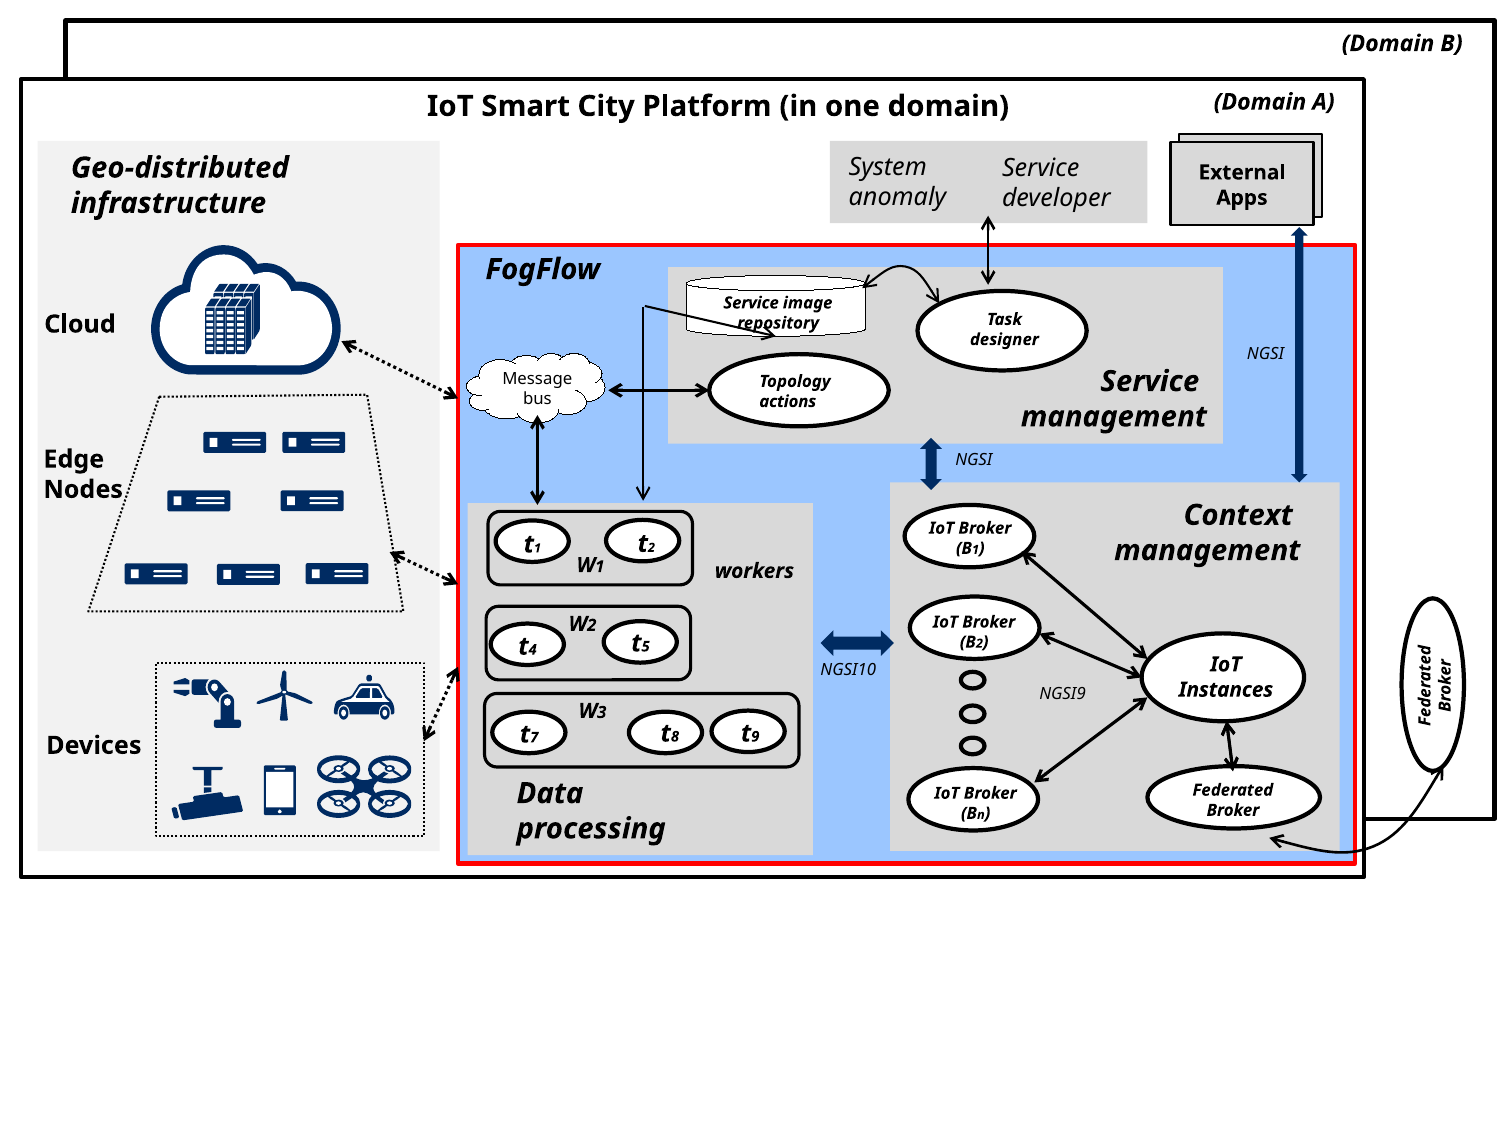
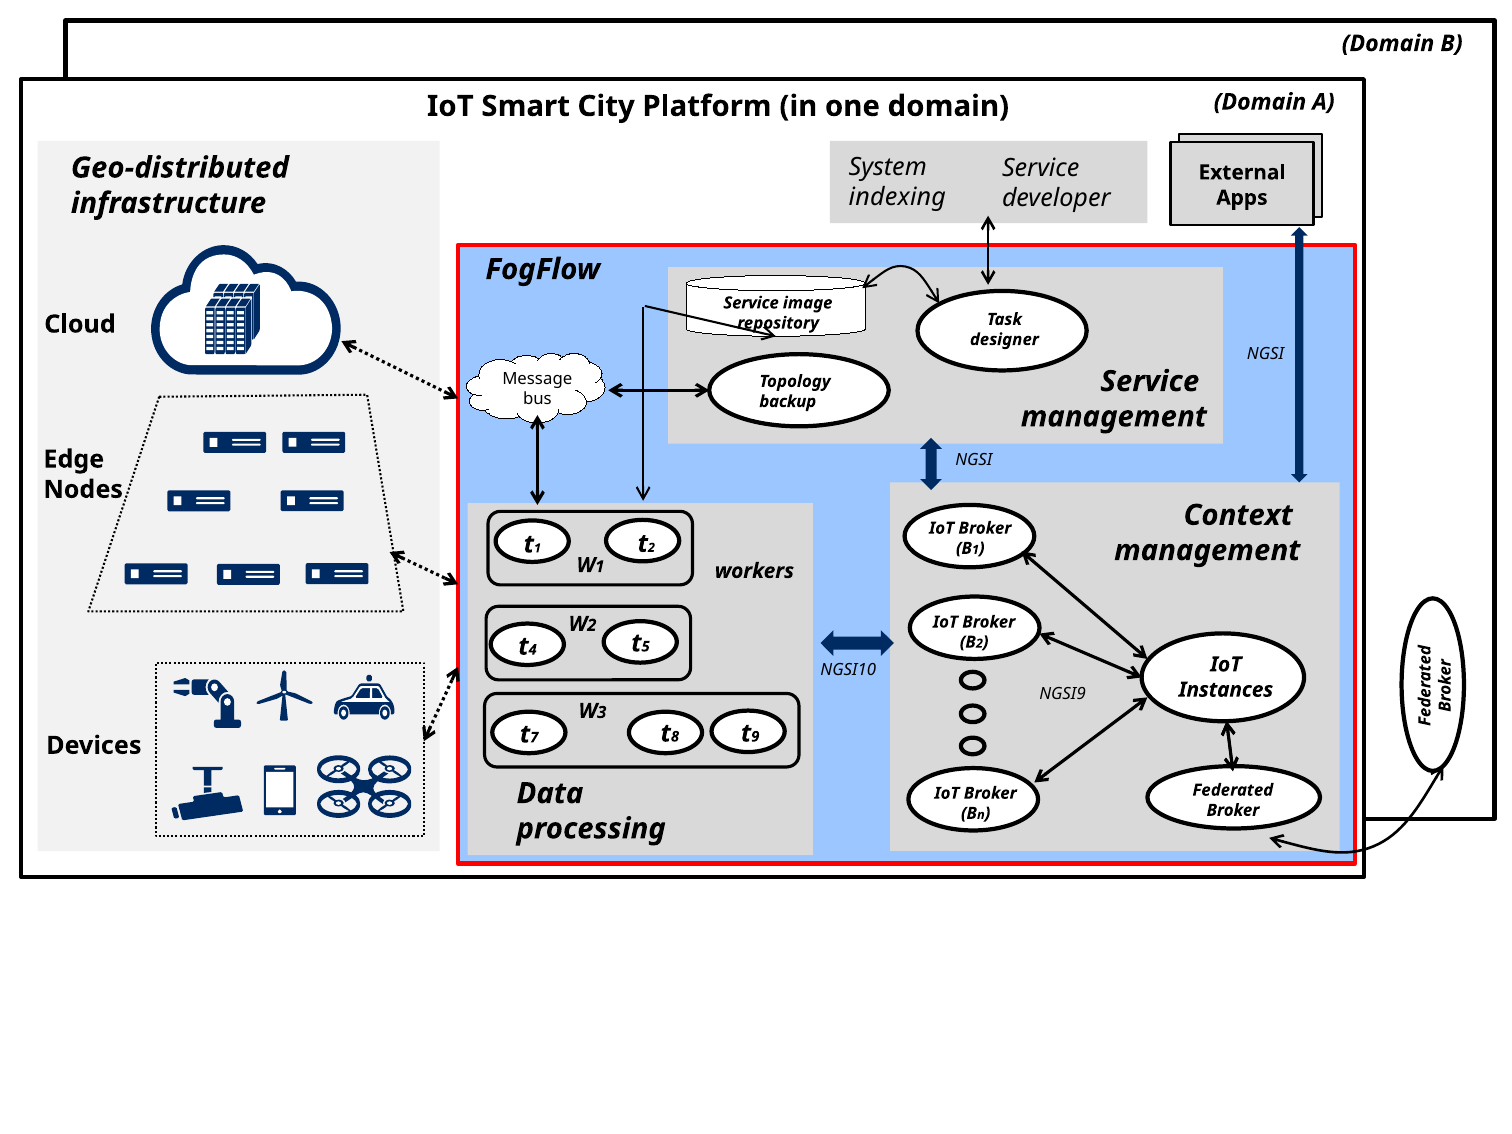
anomaly: anomaly -> indexing
actions: actions -> backup
